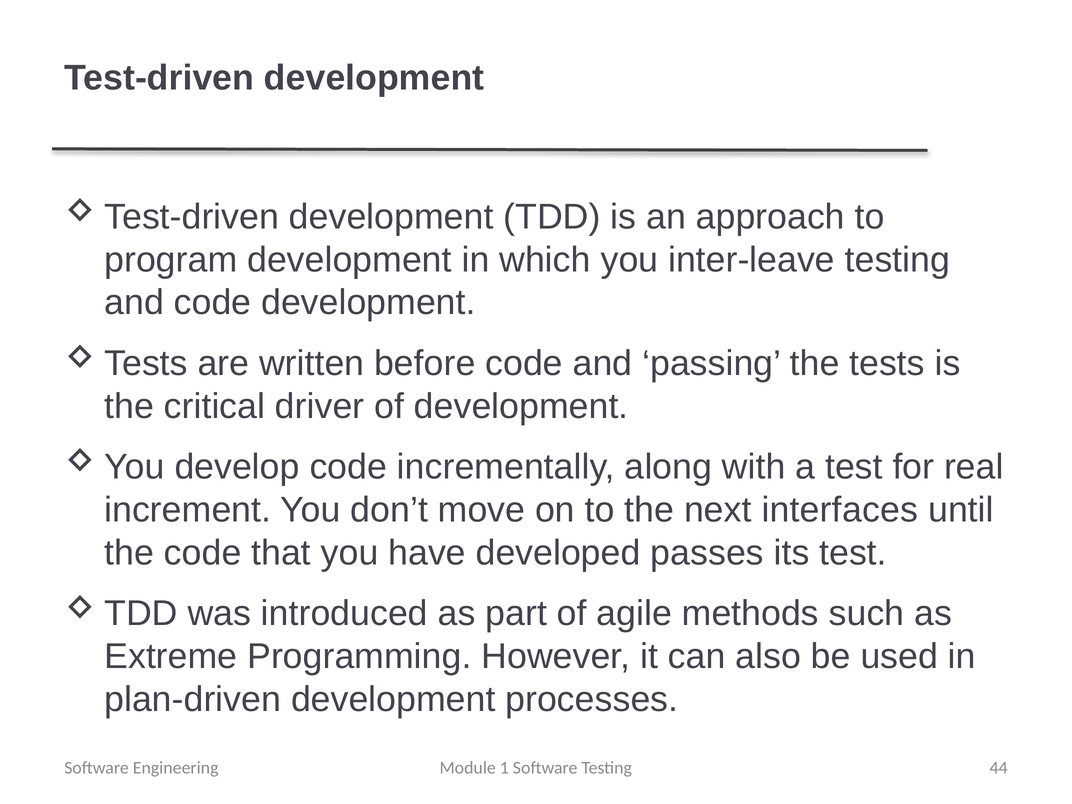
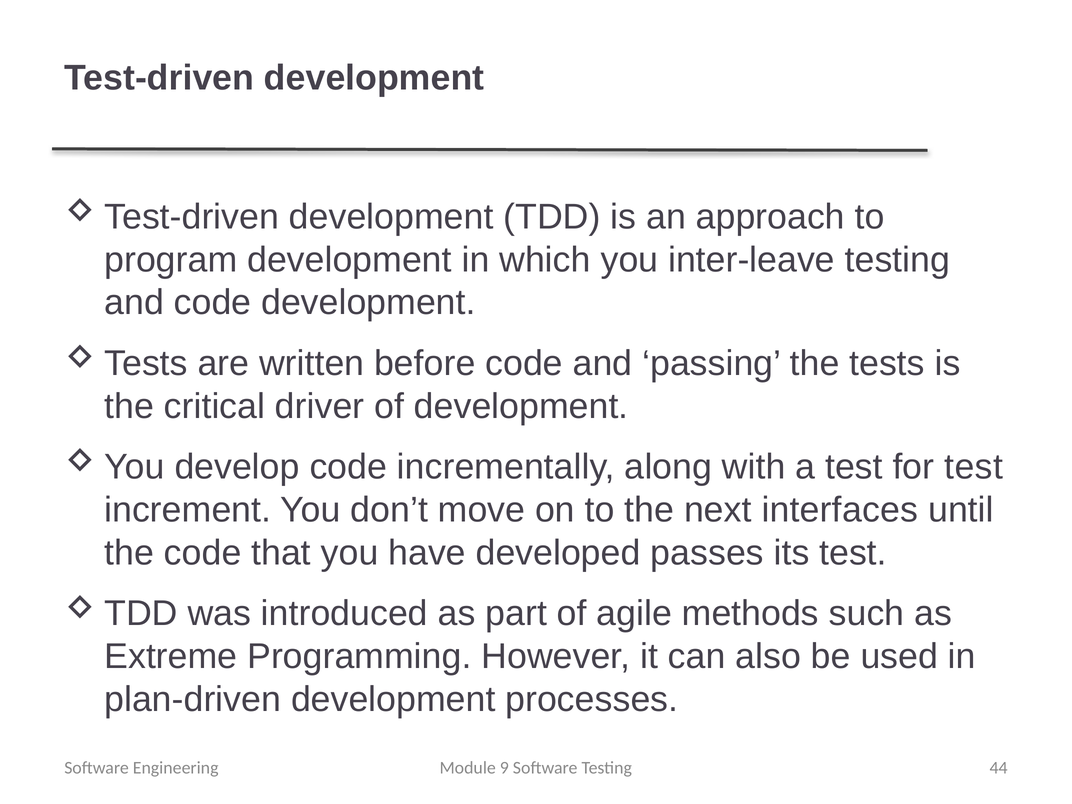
for real: real -> test
1: 1 -> 9
